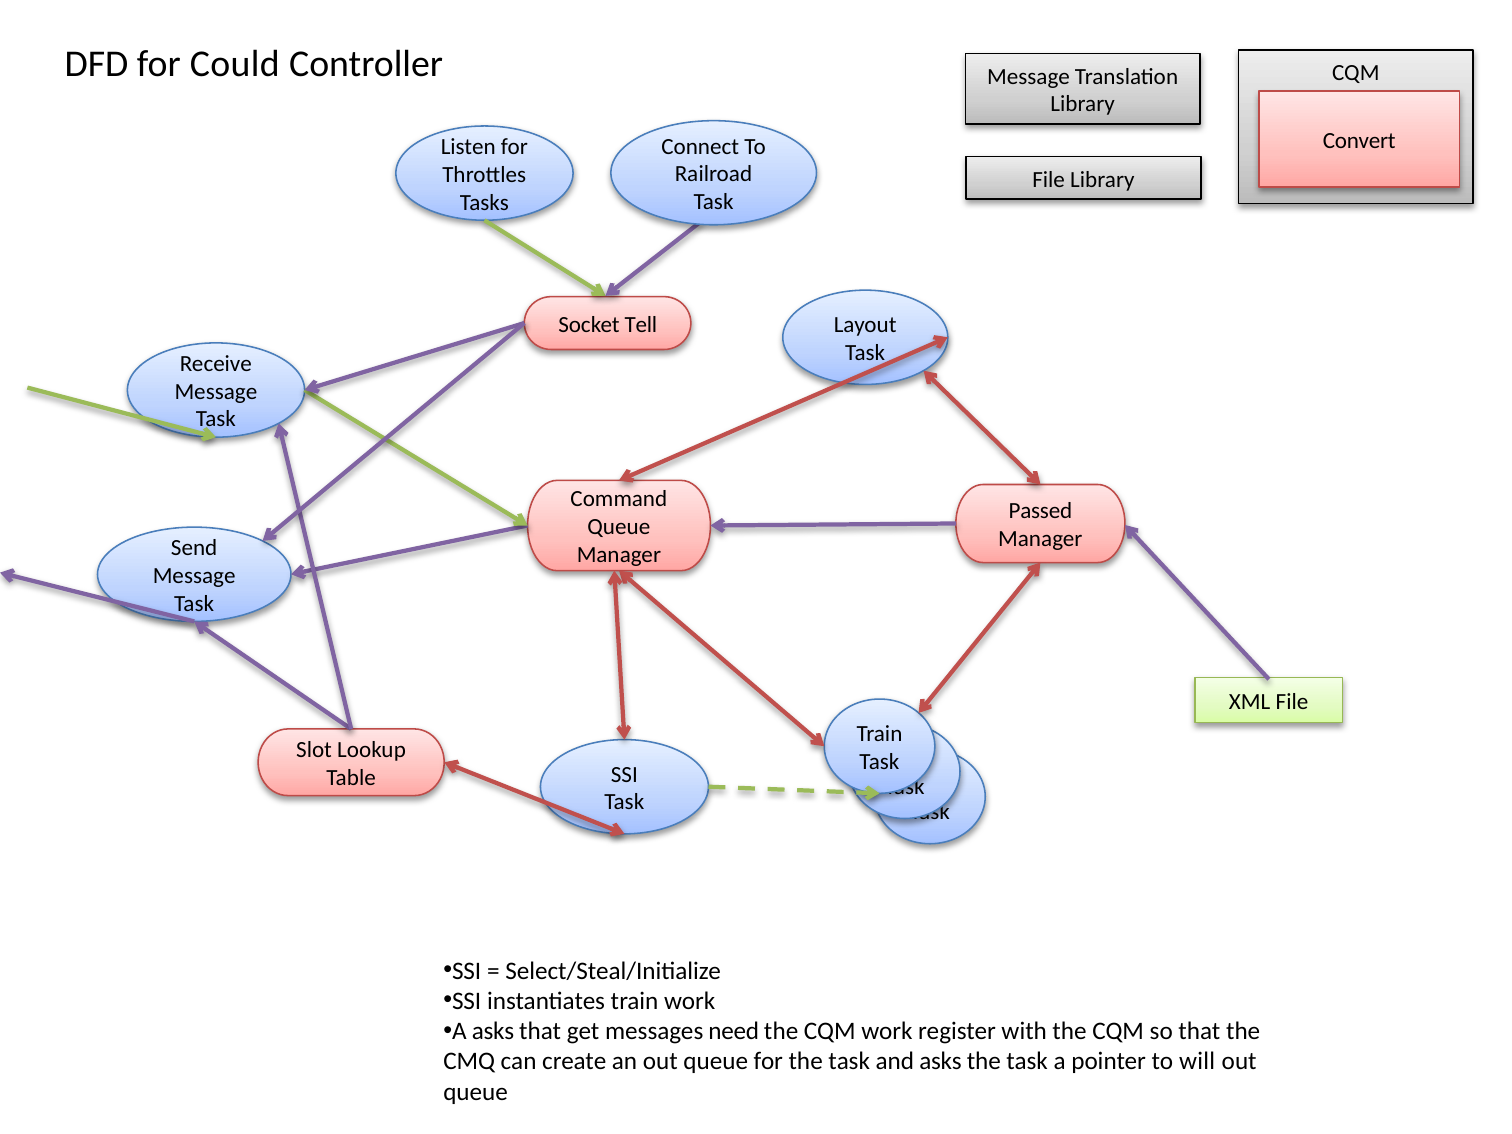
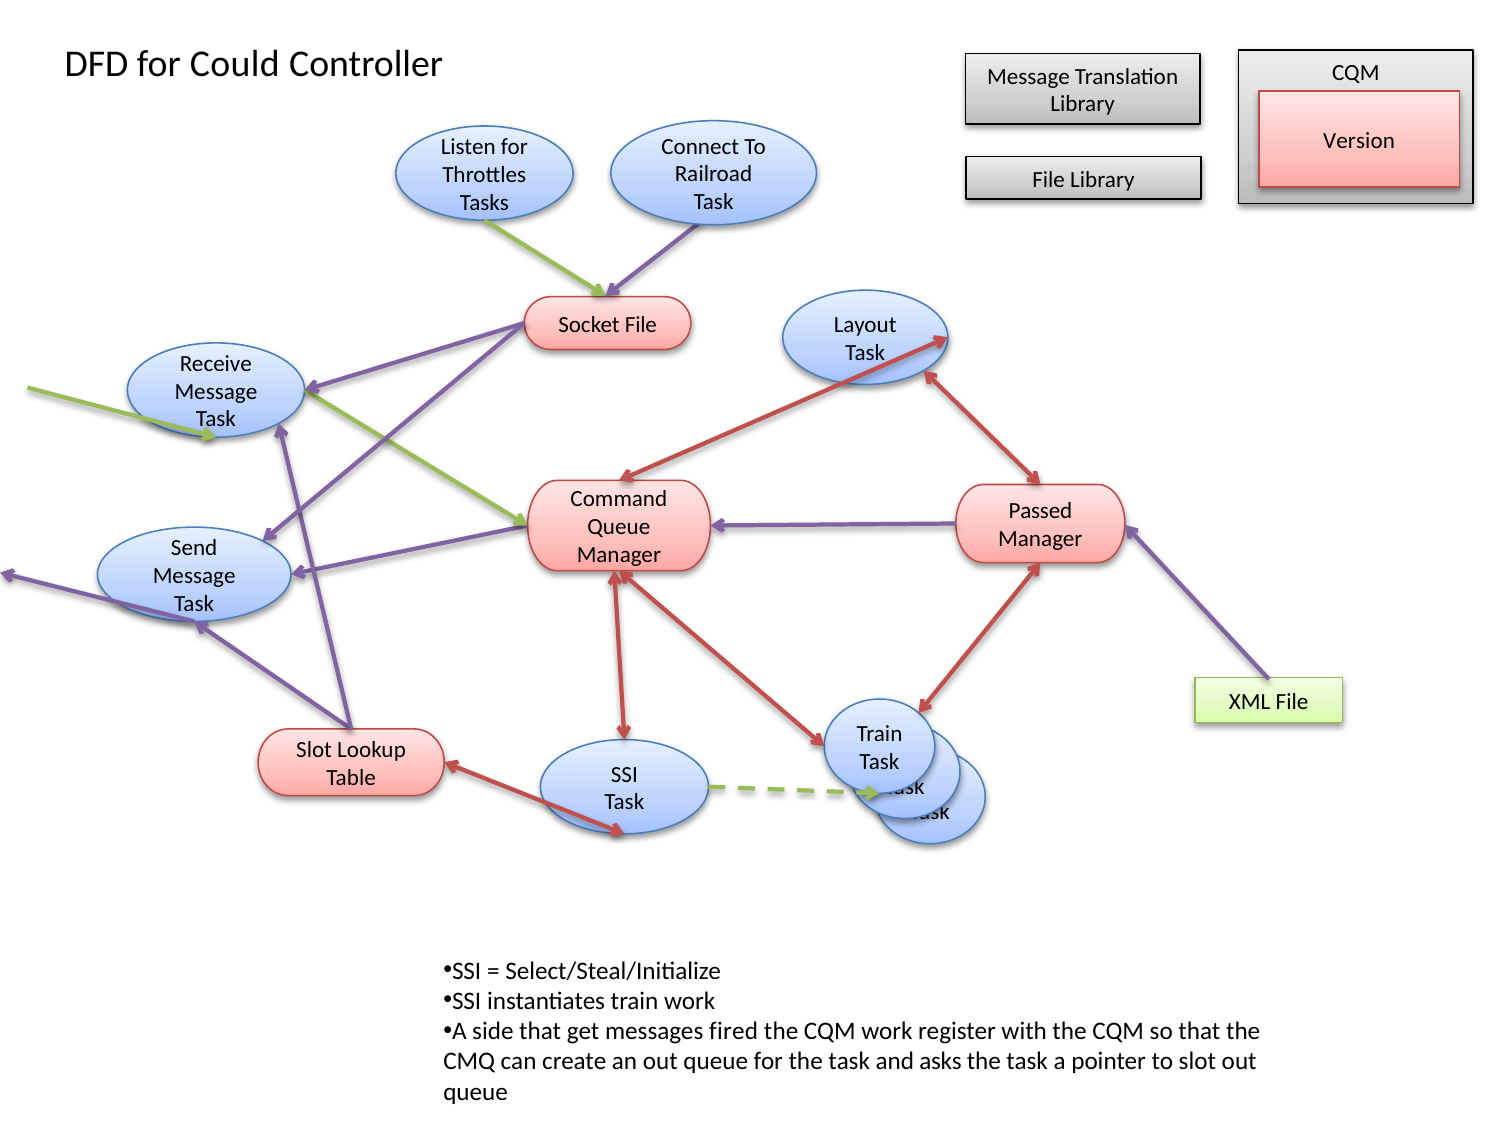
Convert: Convert -> Version
Socket Tell: Tell -> File
A asks: asks -> side
need: need -> fired
to will: will -> slot
